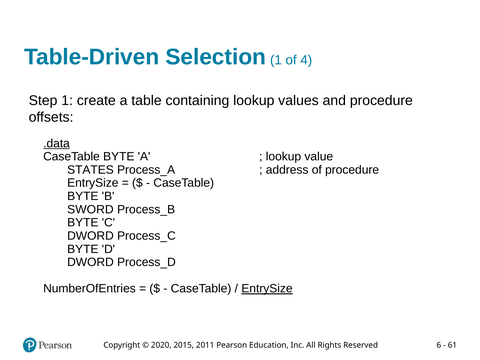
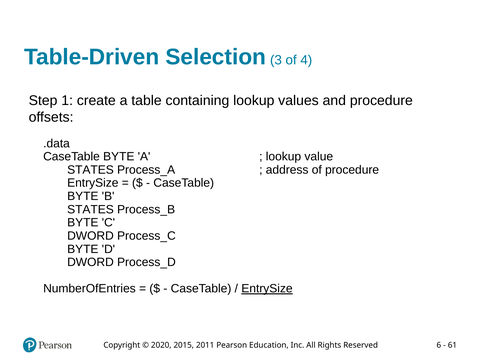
Selection 1: 1 -> 3
.data underline: present -> none
SWORD at (90, 209): SWORD -> STATES
